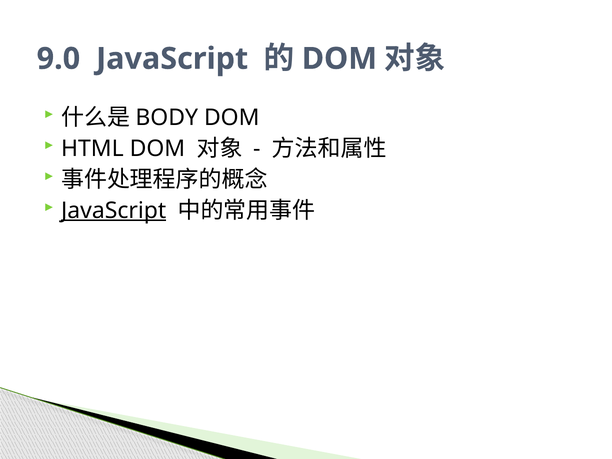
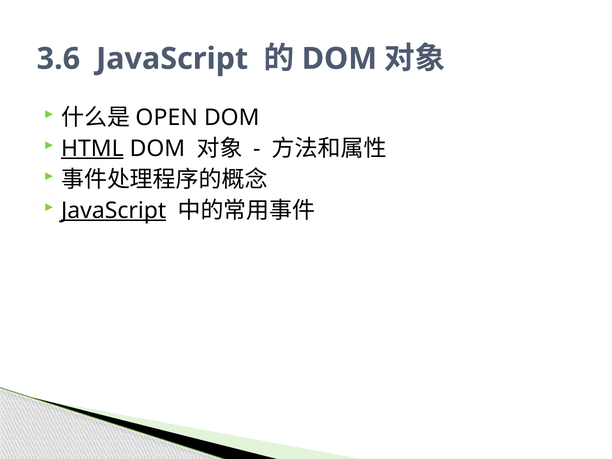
9.0: 9.0 -> 3.6
BODY: BODY -> OPEN
HTML underline: none -> present
